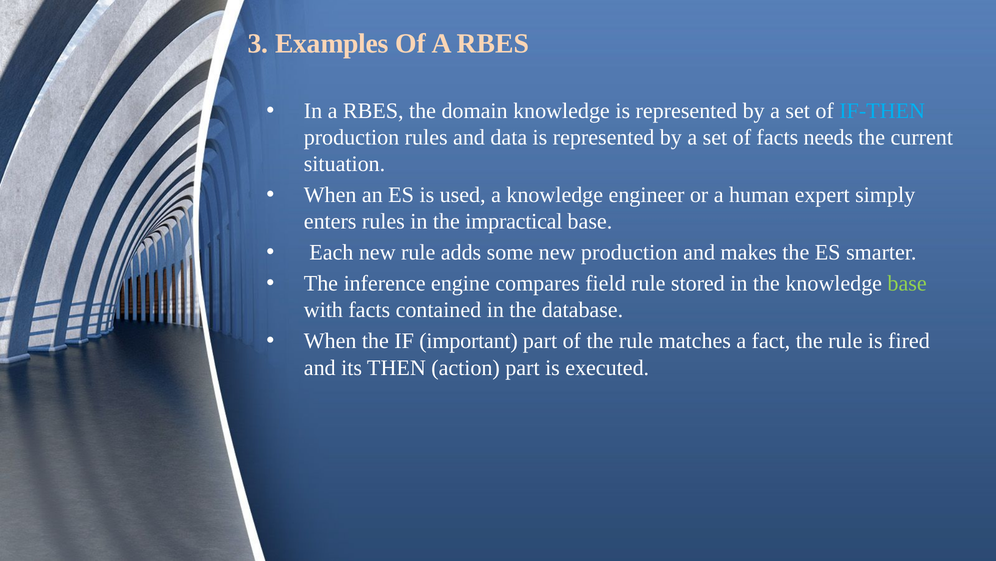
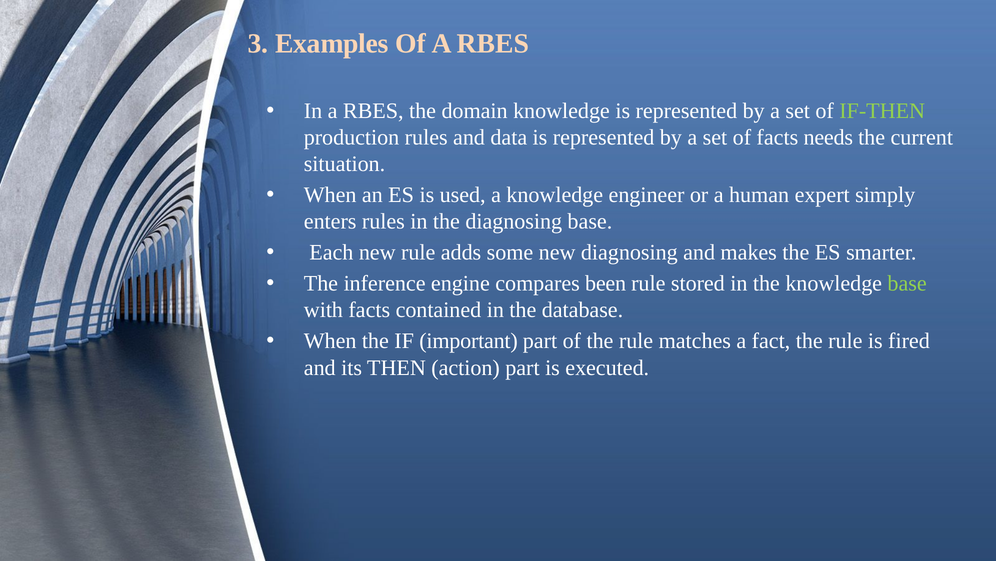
IF-THEN colour: light blue -> light green
the impractical: impractical -> diagnosing
new production: production -> diagnosing
field: field -> been
